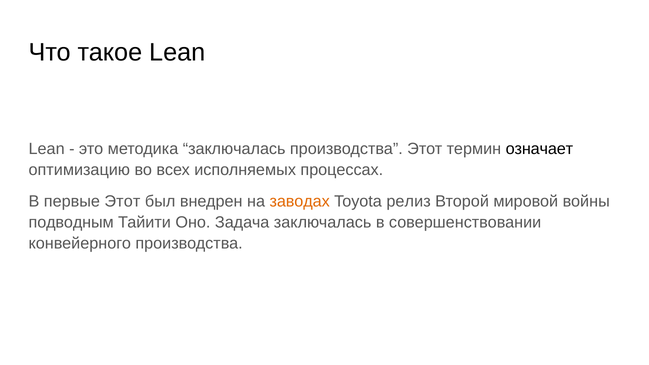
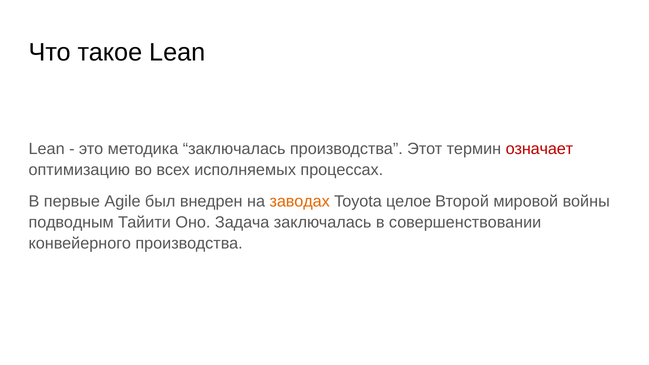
означает colour: black -> red
первые Этот: Этот -> Agile
релиз: релиз -> целое
